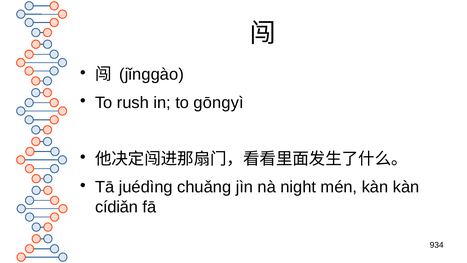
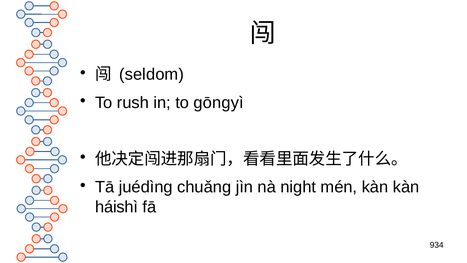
jǐnggào: jǐnggào -> seldom
cídiǎn: cídiǎn -> háishì
